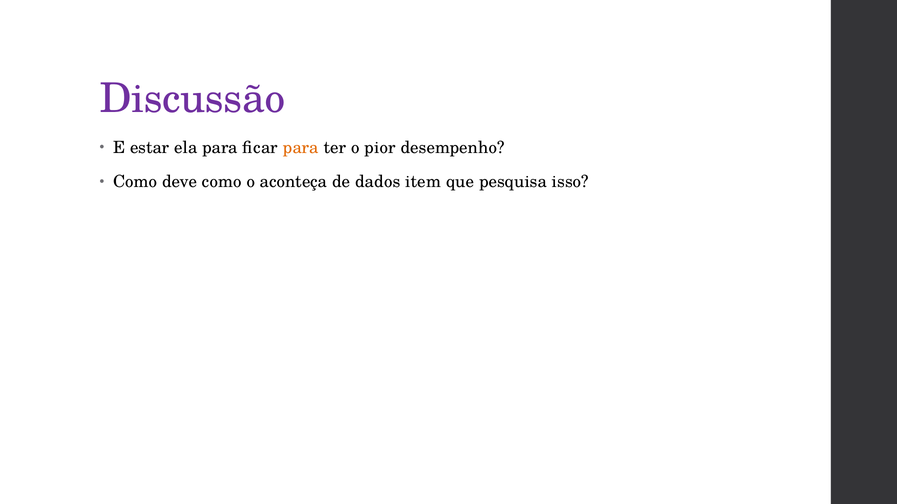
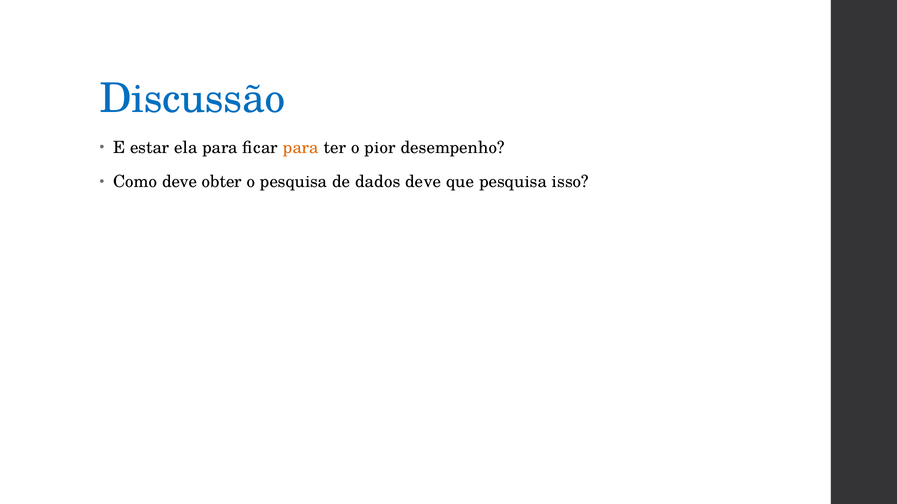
Discussão colour: purple -> blue
deve como: como -> obter
o aconteça: aconteça -> pesquisa
dados item: item -> deve
